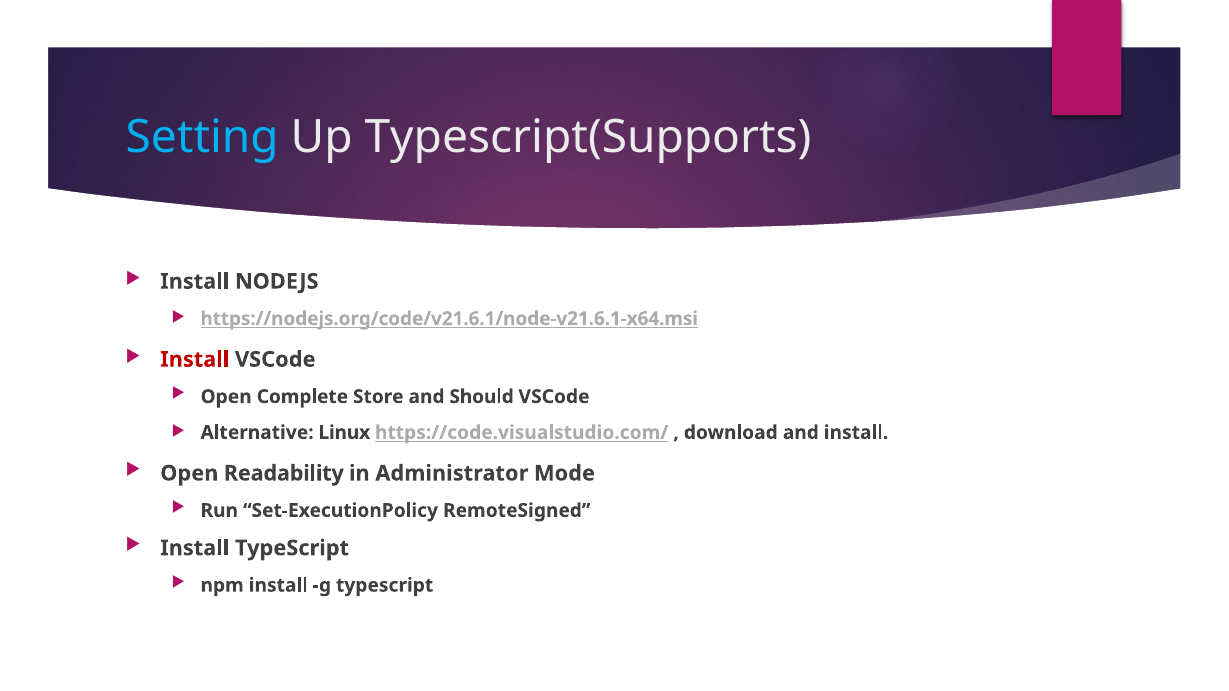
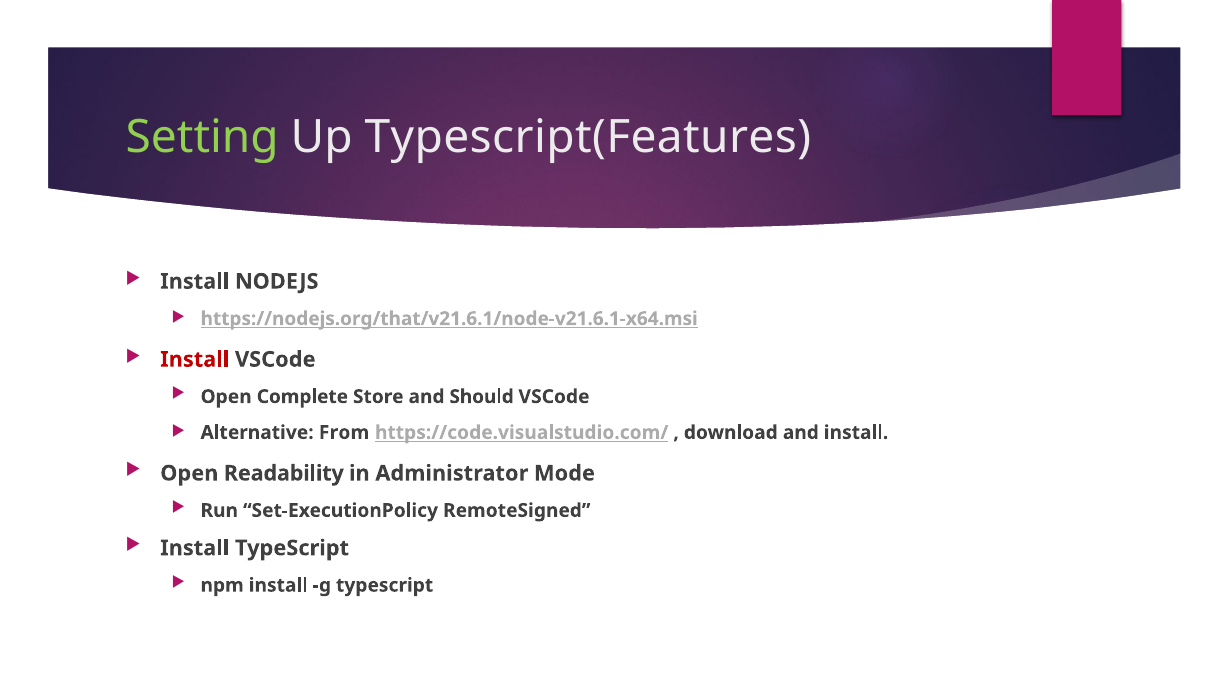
Setting colour: light blue -> light green
Typescript(Supports: Typescript(Supports -> Typescript(Features
https://nodejs.org/code/v21.6.1/node-v21.6.1-x64.msi: https://nodejs.org/code/v21.6.1/node-v21.6.1-x64.msi -> https://nodejs.org/that/v21.6.1/node-v21.6.1-x64.msi
Linux: Linux -> From
